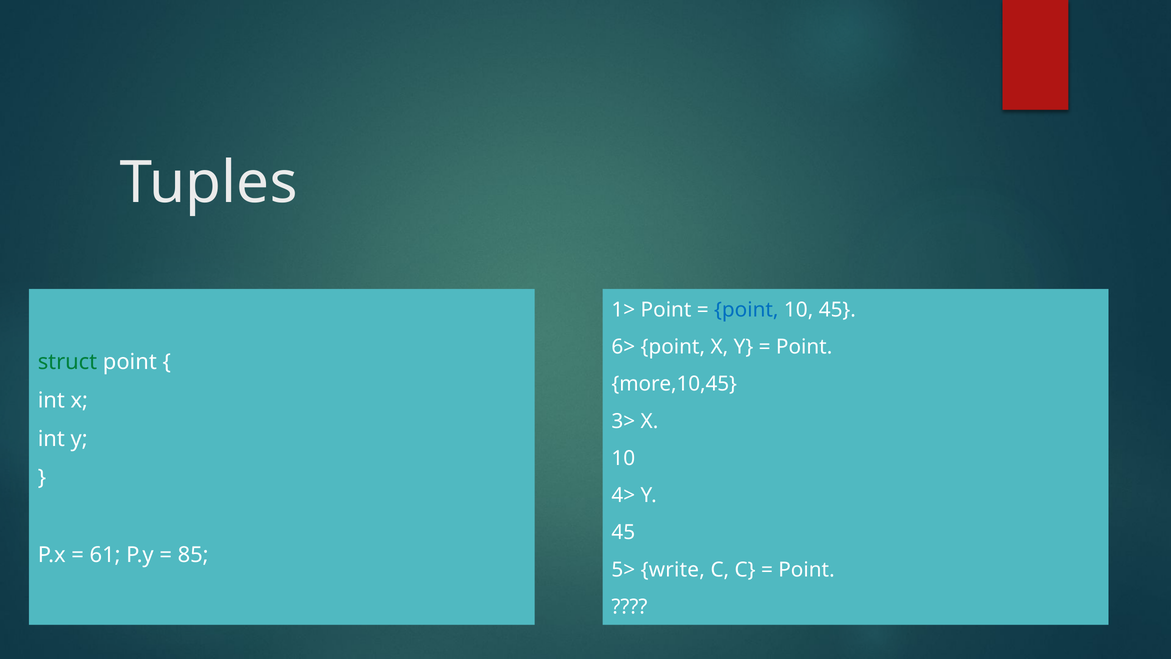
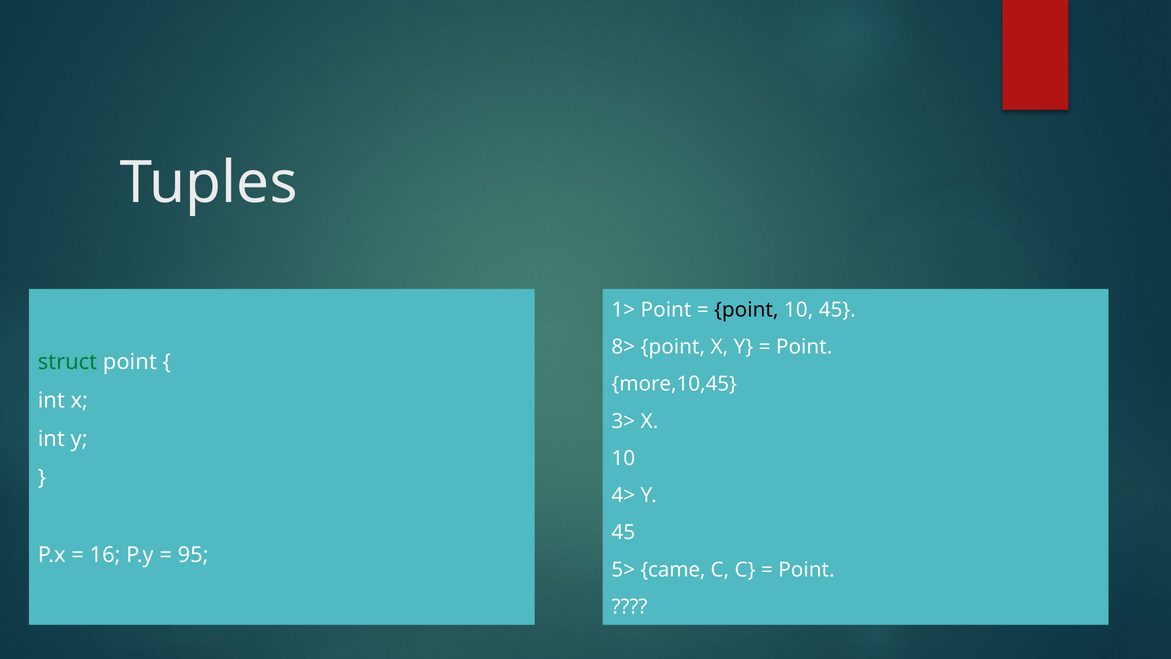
point at (746, 310) colour: blue -> black
6>: 6> -> 8>
61: 61 -> 16
85: 85 -> 95
write: write -> came
